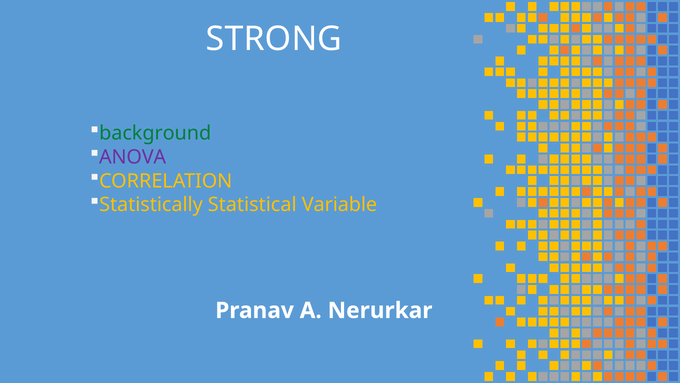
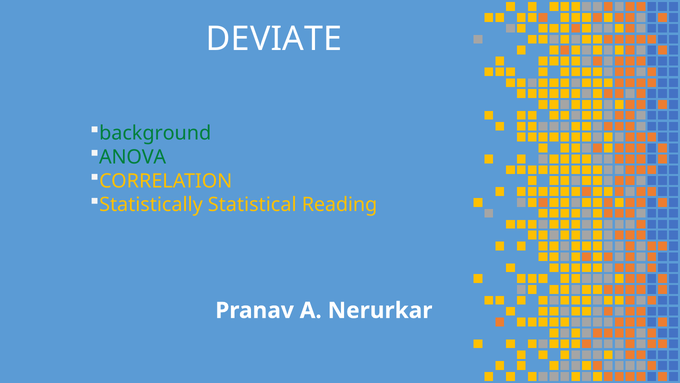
STRONG: STRONG -> DEVIATE
ANOVA colour: purple -> green
Variable: Variable -> Reading
